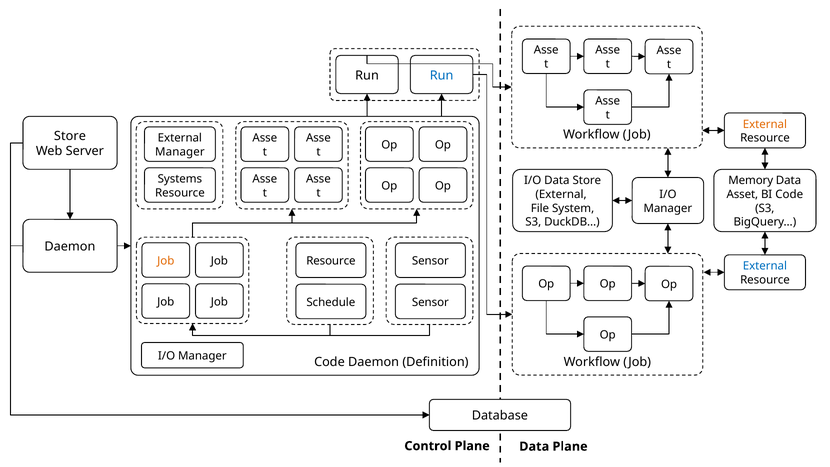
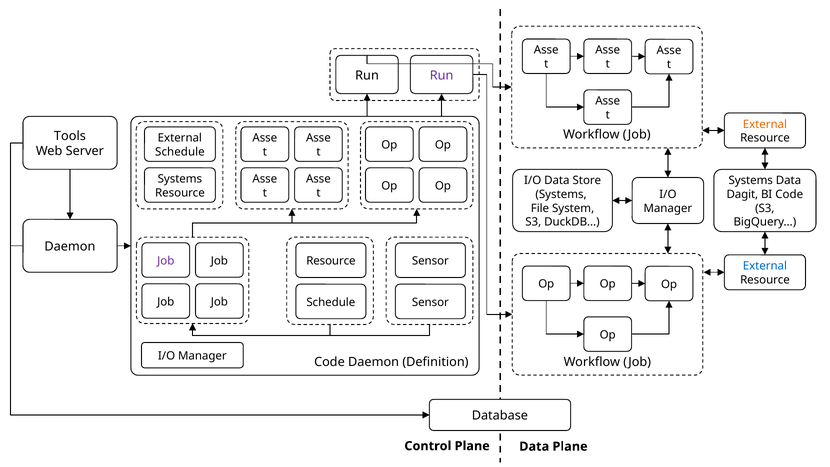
Run at (442, 75) colour: blue -> purple
Store at (70, 136): Store -> Tools
Manager at (180, 152): Manager -> Schedule
Memory at (751, 180): Memory -> Systems
External at (561, 194): External -> Systems
Asset: Asset -> Dagit
Job at (166, 261) colour: orange -> purple
